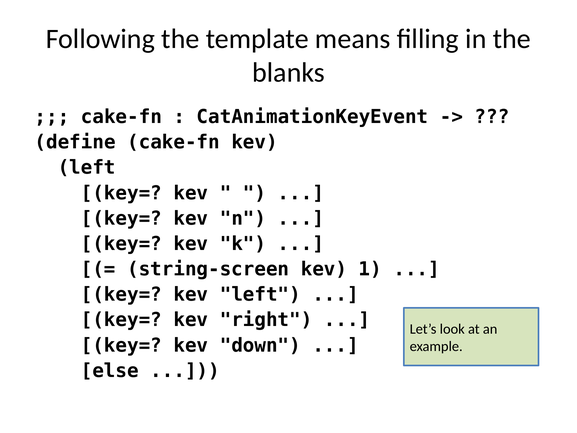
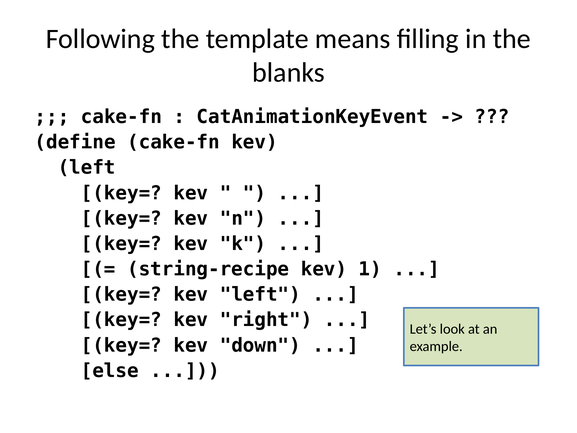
string-screen: string-screen -> string-recipe
